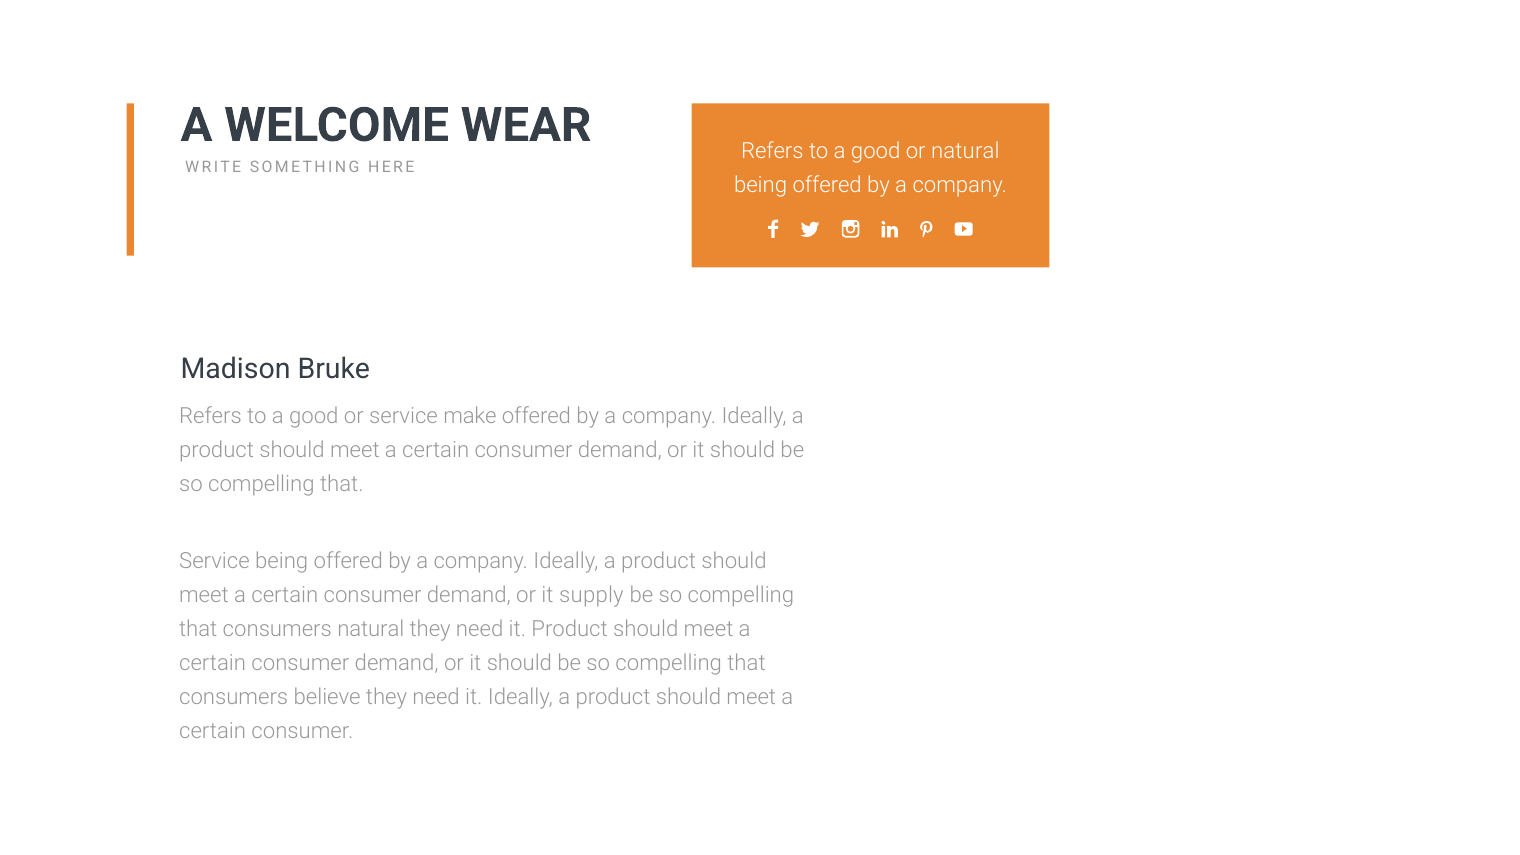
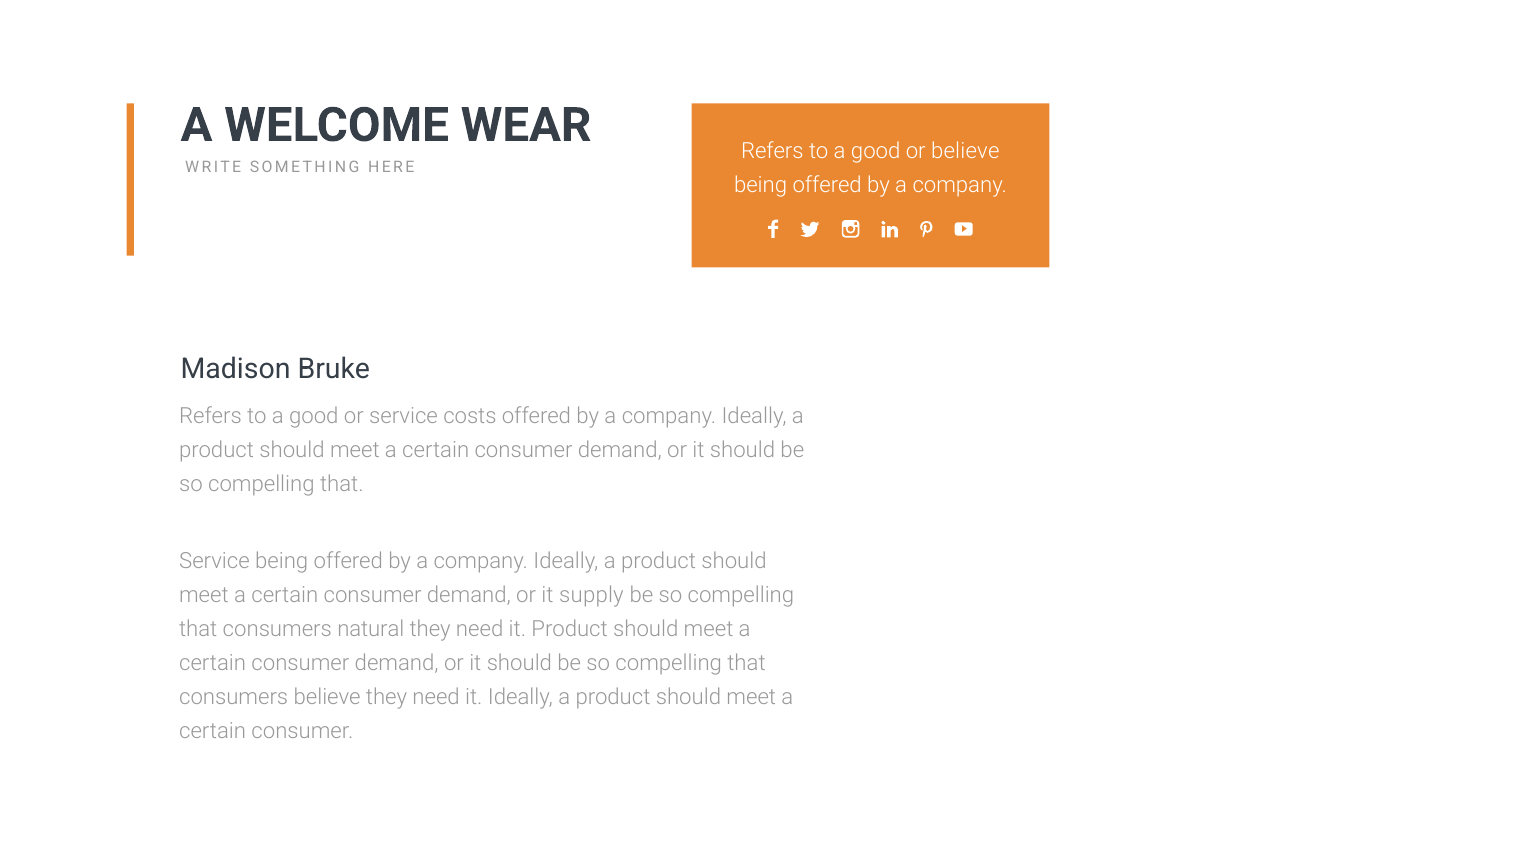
or natural: natural -> believe
make: make -> costs
